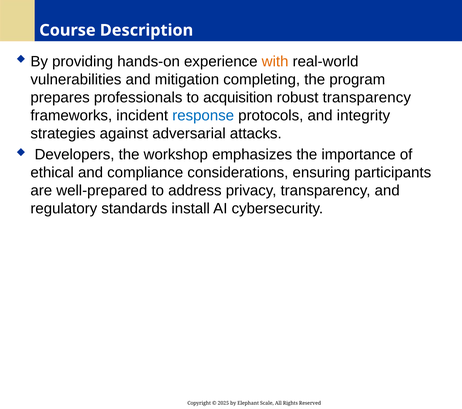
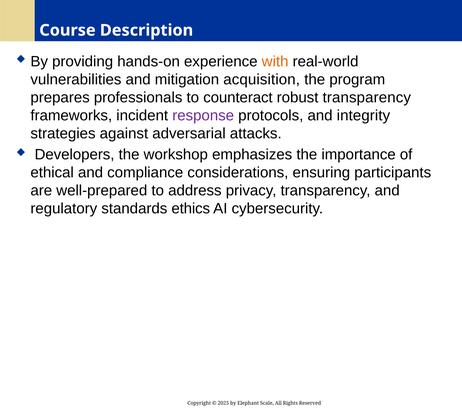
completing: completing -> acquisition
acquisition: acquisition -> counteract
response colour: blue -> purple
install: install -> ethics
